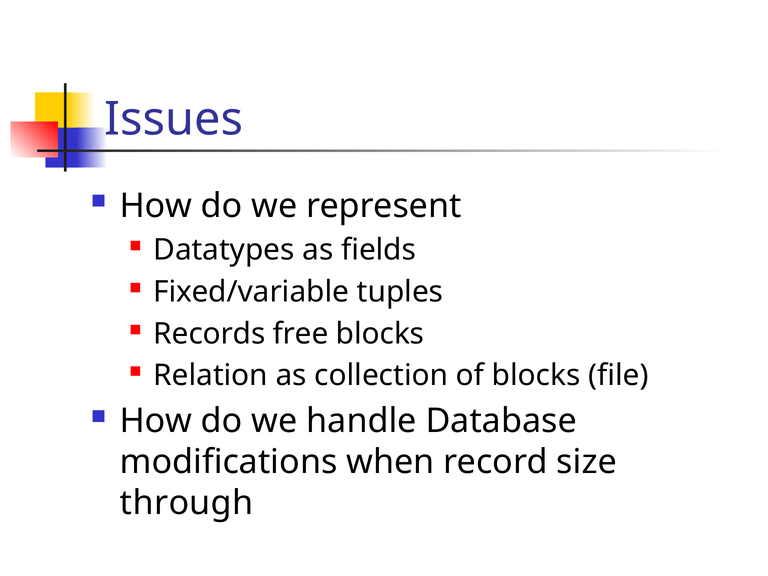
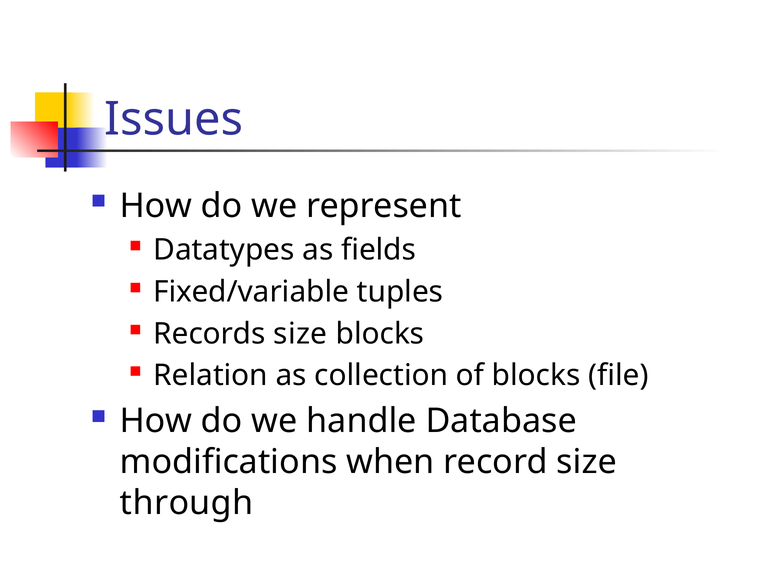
Records free: free -> size
